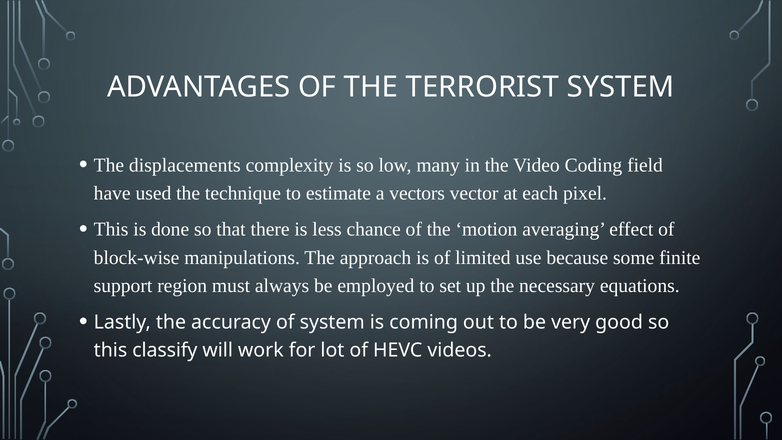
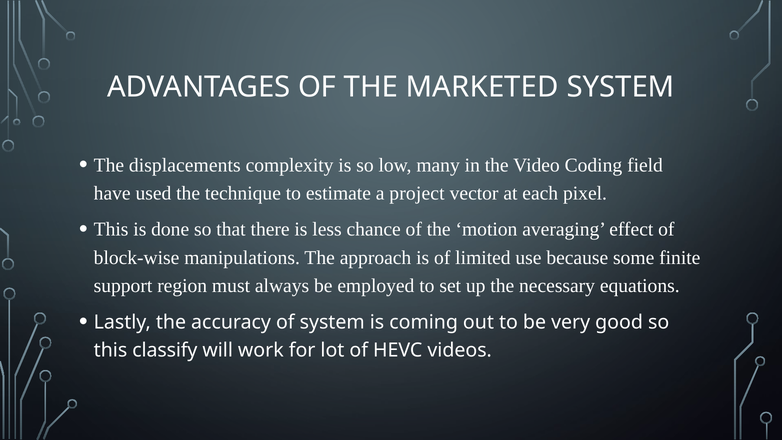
TERRORIST: TERRORIST -> MARKETED
vectors: vectors -> project
